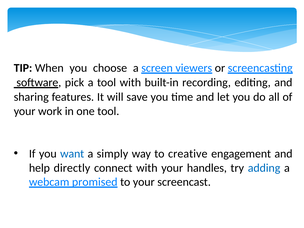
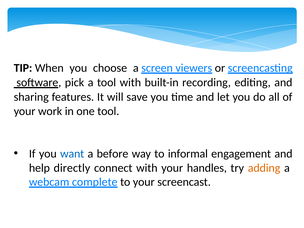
simply: simply -> before
creative: creative -> informal
adding colour: blue -> orange
promised: promised -> complete
